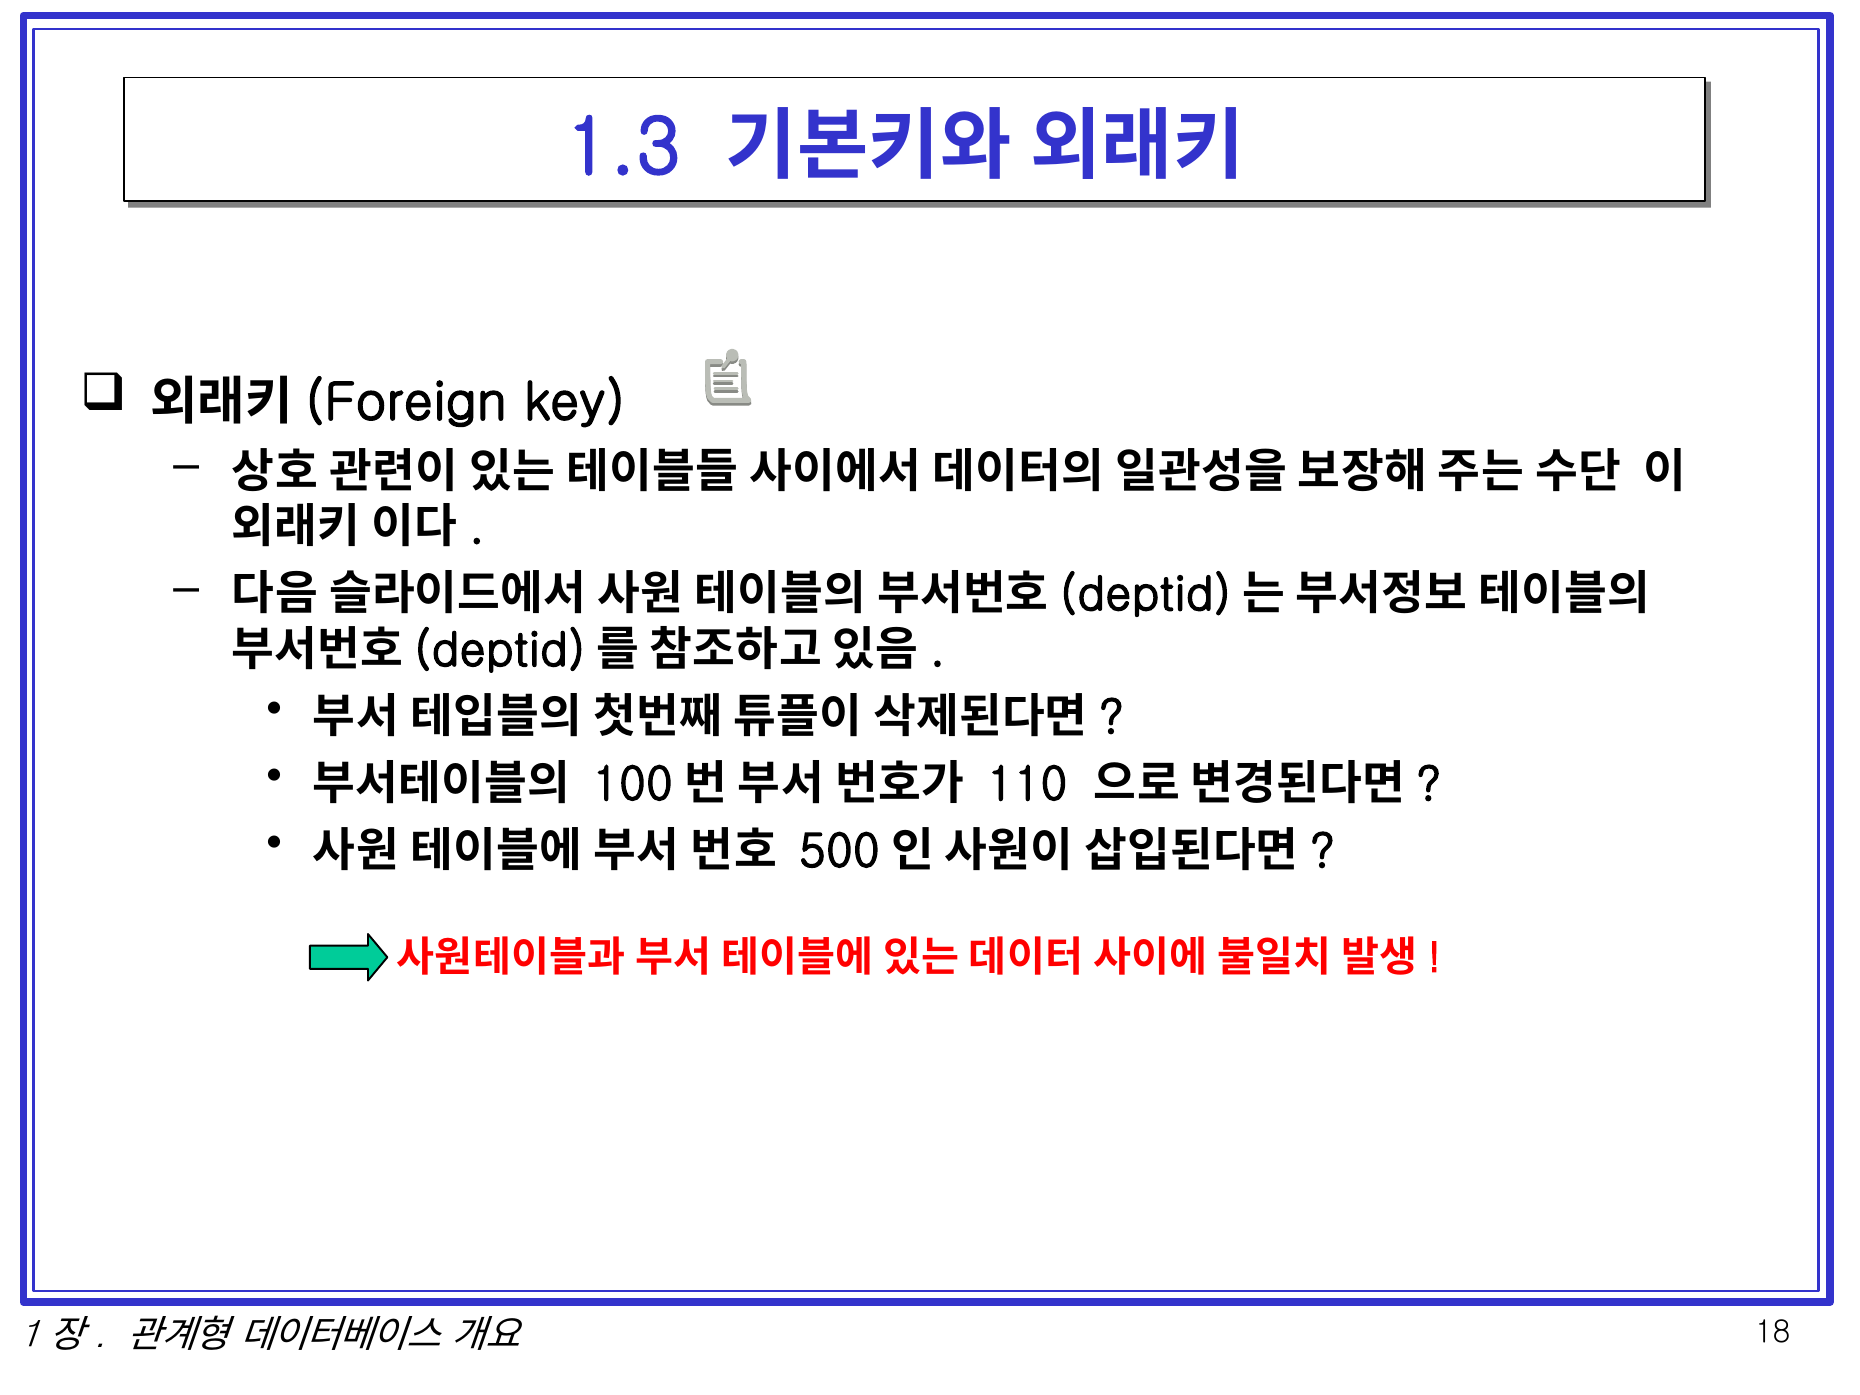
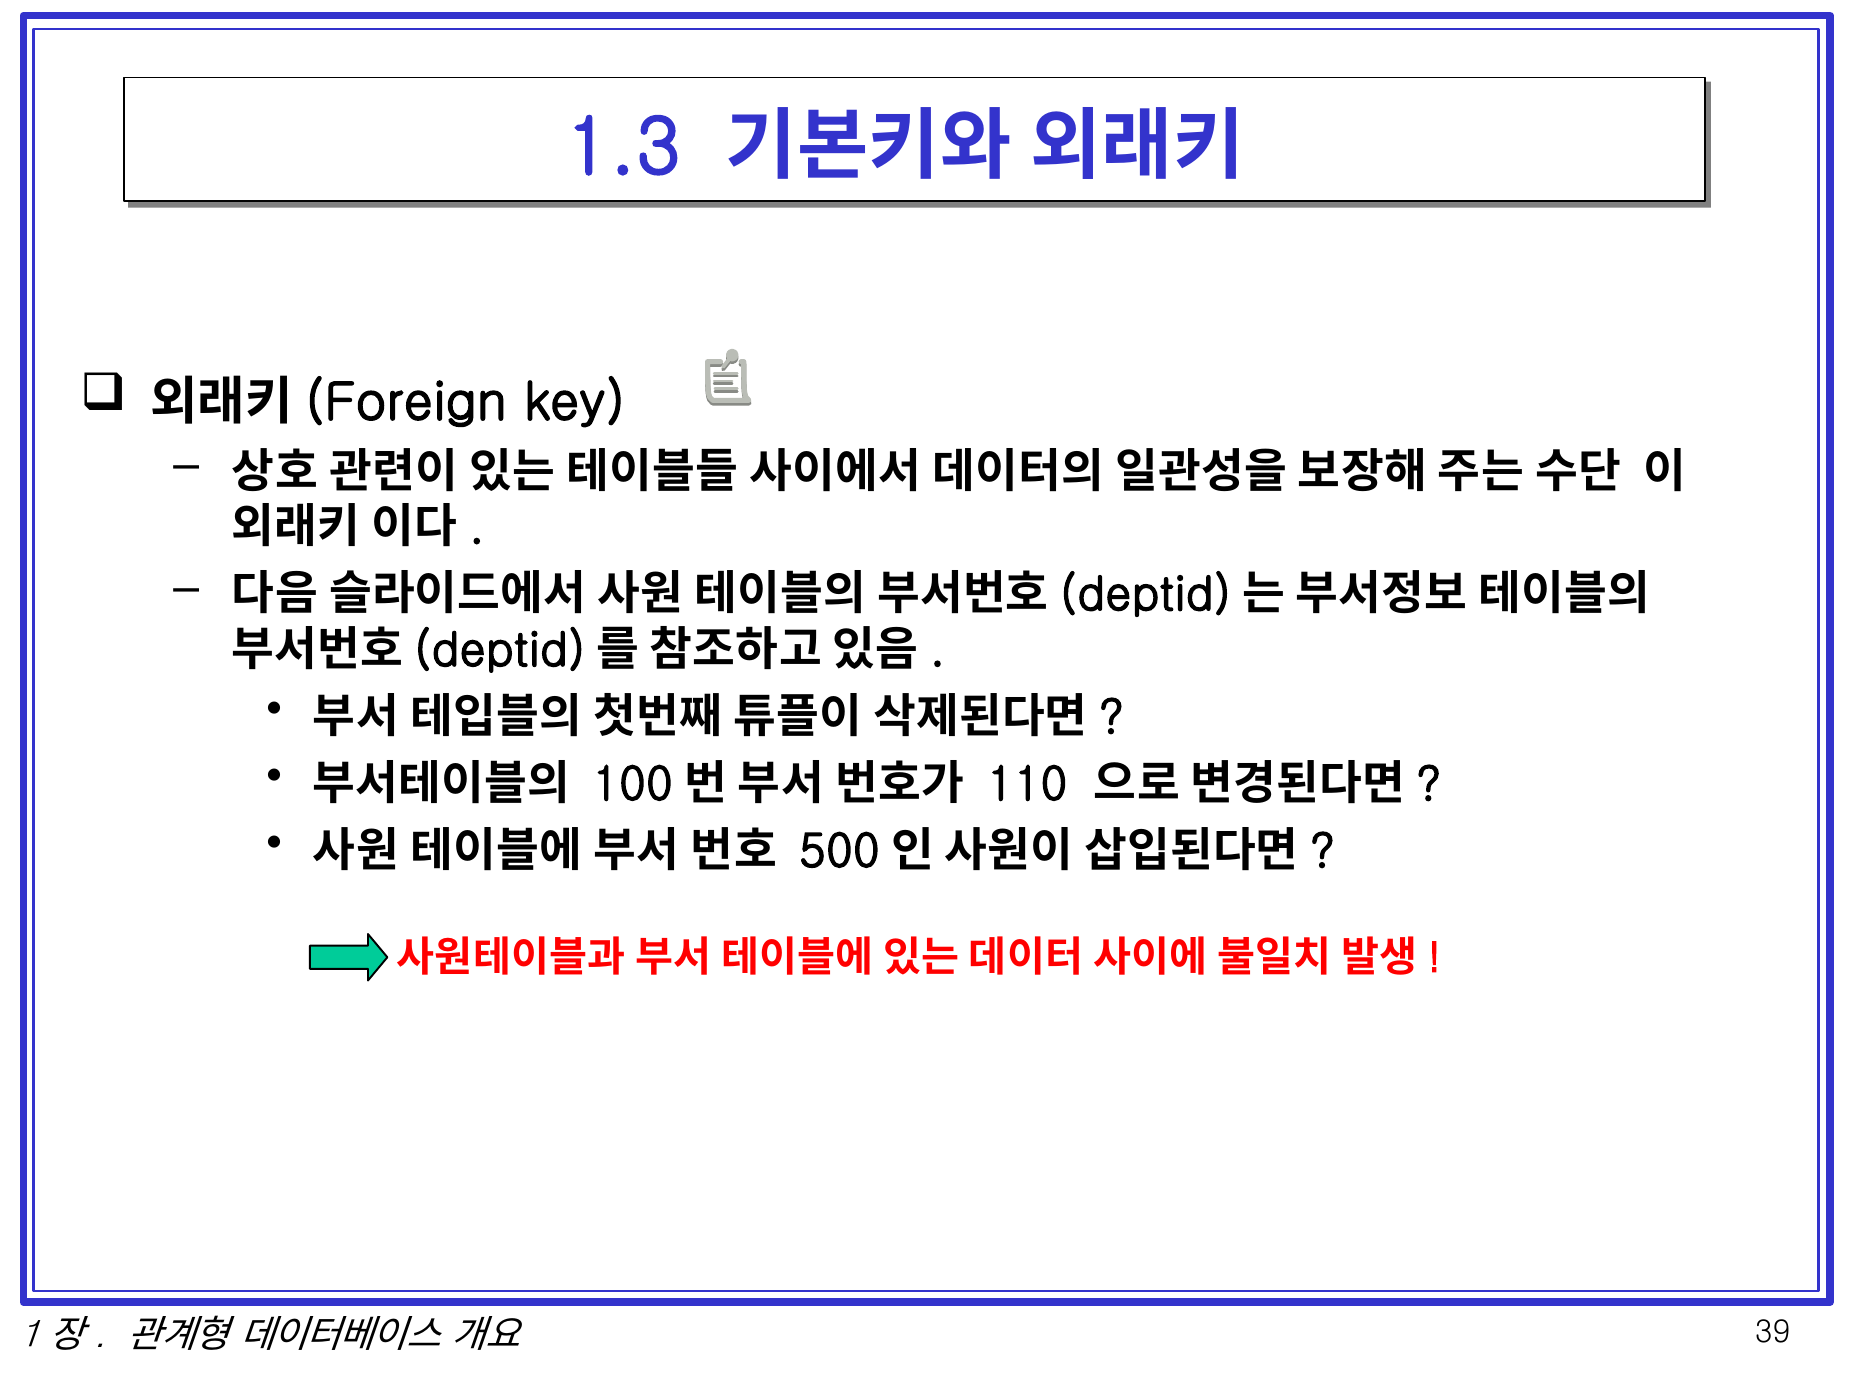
18: 18 -> 39
